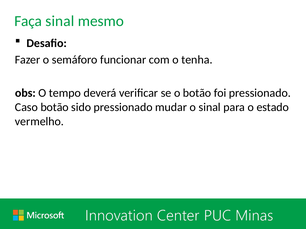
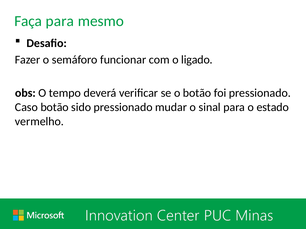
Faça sinal: sinal -> para
tenha: tenha -> ligado
